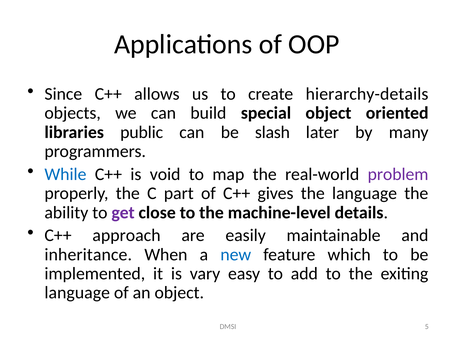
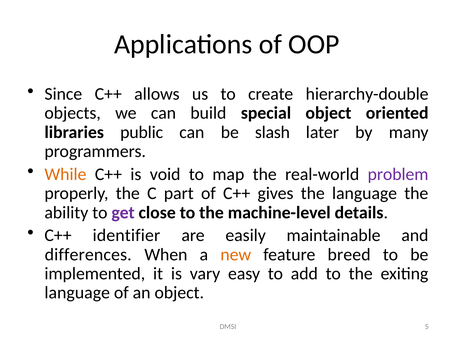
hierarchy-details: hierarchy-details -> hierarchy-double
While colour: blue -> orange
approach: approach -> identifier
inheritance: inheritance -> differences
new colour: blue -> orange
which: which -> breed
